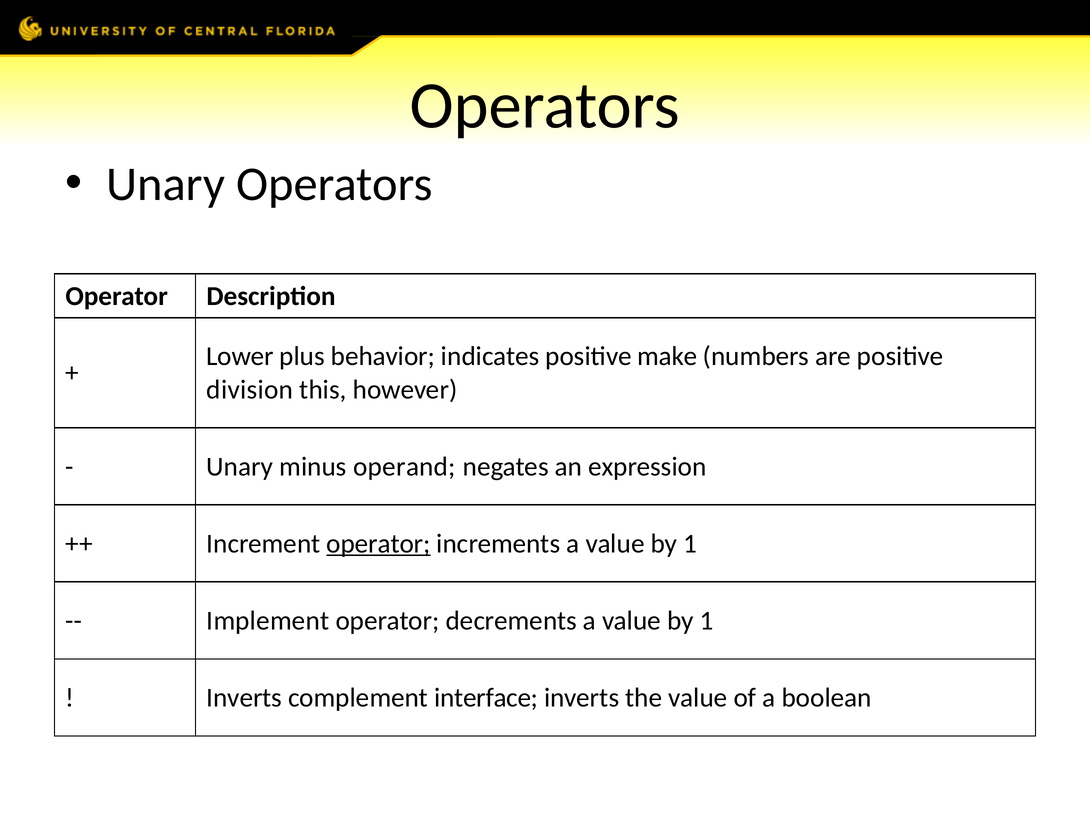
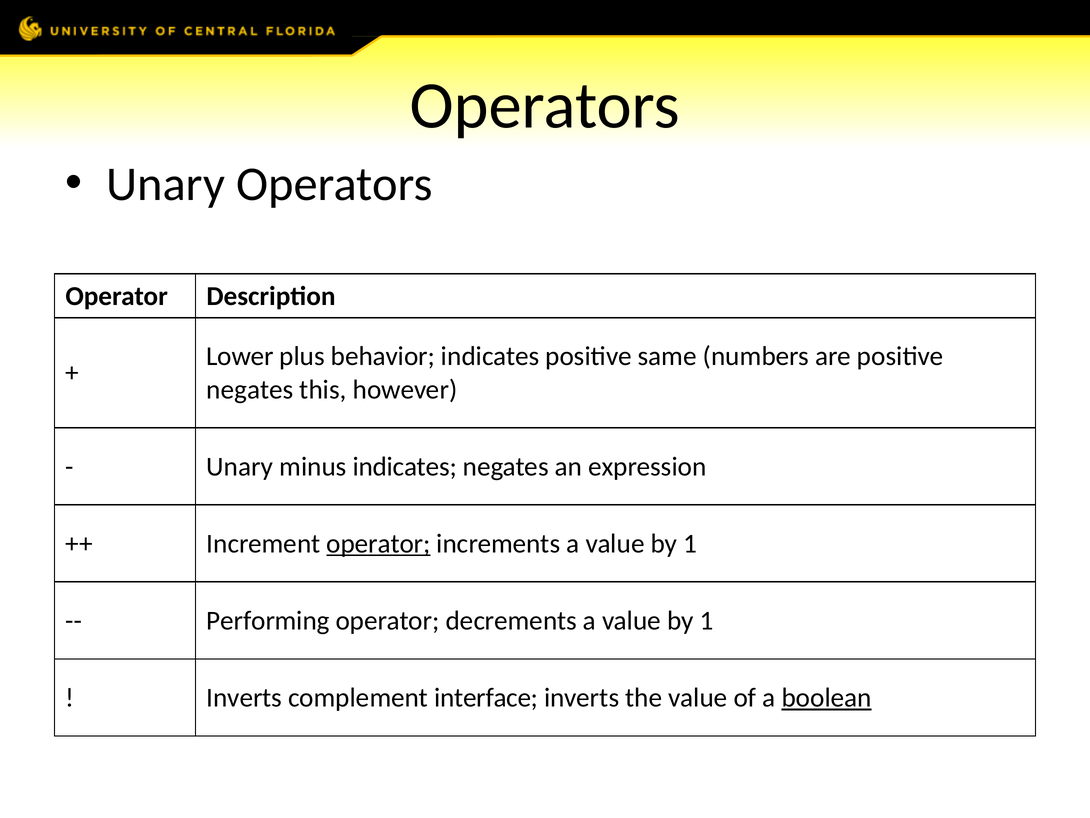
make: make -> same
division at (250, 389): division -> negates
minus operand: operand -> indicates
Implement: Implement -> Performing
boolean underline: none -> present
